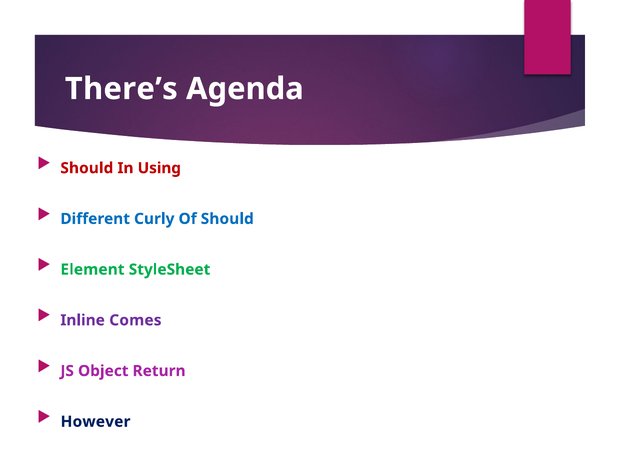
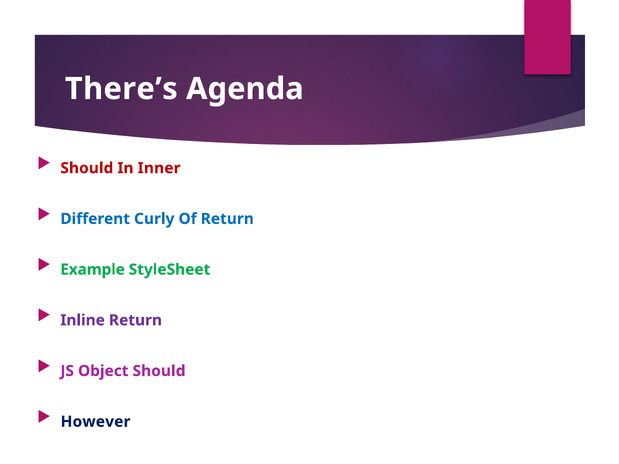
Using: Using -> Inner
Of Should: Should -> Return
Element: Element -> Example
Inline Comes: Comes -> Return
Object Return: Return -> Should
